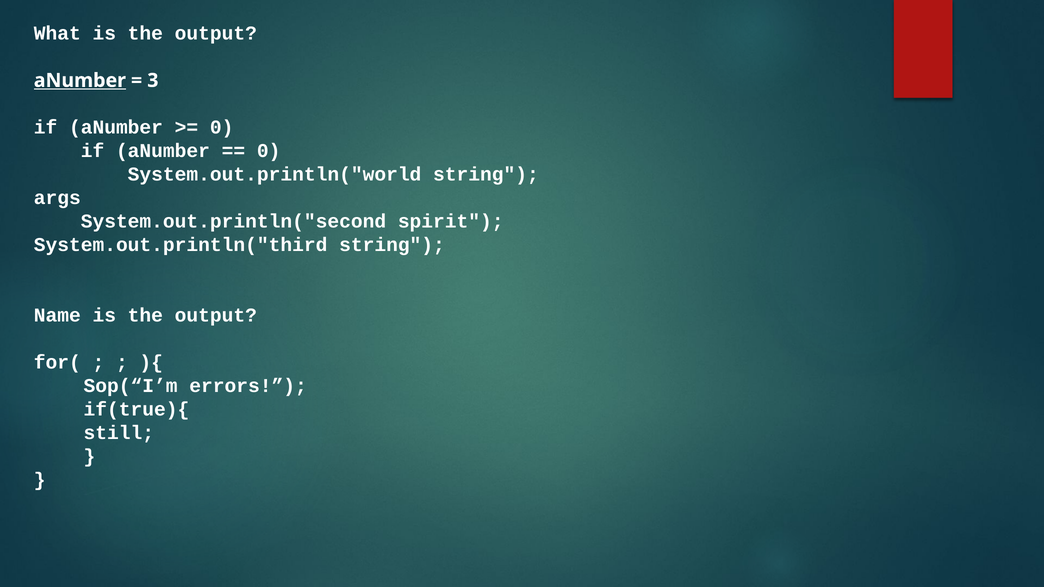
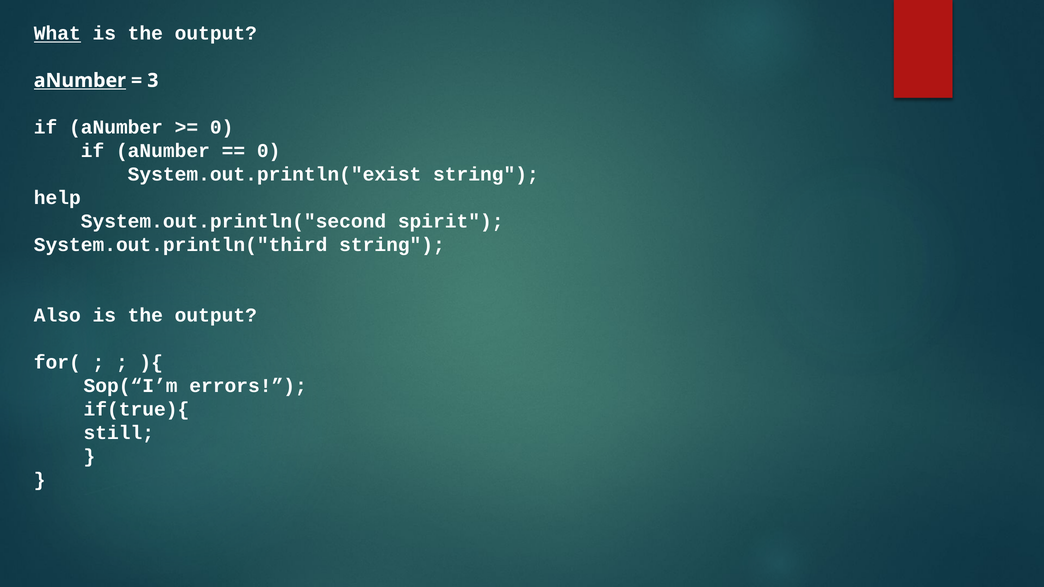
What underline: none -> present
System.out.println("world: System.out.println("world -> System.out.println("exist
args: args -> help
Name: Name -> Also
